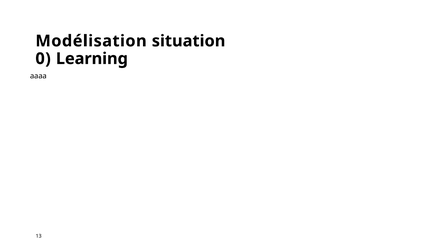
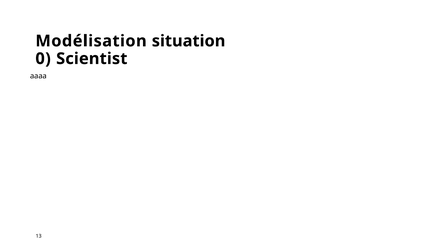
Learning: Learning -> Scientist
